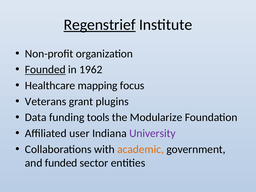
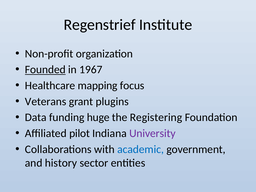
Regenstrief underline: present -> none
1962: 1962 -> 1967
tools: tools -> huge
Modularize: Modularize -> Registering
user: user -> pilot
academic colour: orange -> blue
funded: funded -> history
